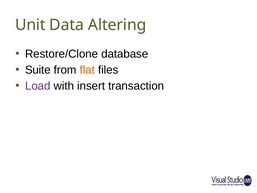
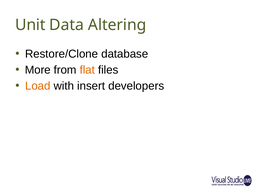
Suite: Suite -> More
Load colour: purple -> orange
transaction: transaction -> developers
